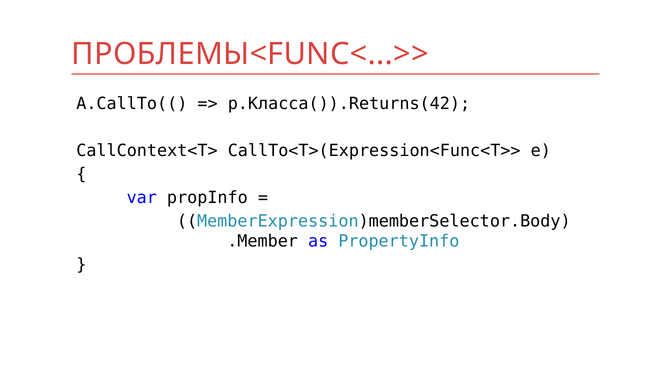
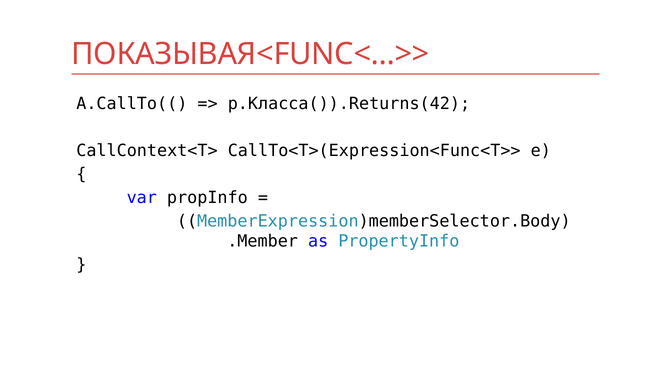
ПРОБЛЕМЫ<FUNC<...>>: ПРОБЛЕМЫ<FUNC<...>> -> ПОКАЗЫВАЯ<FUNC<...>>
